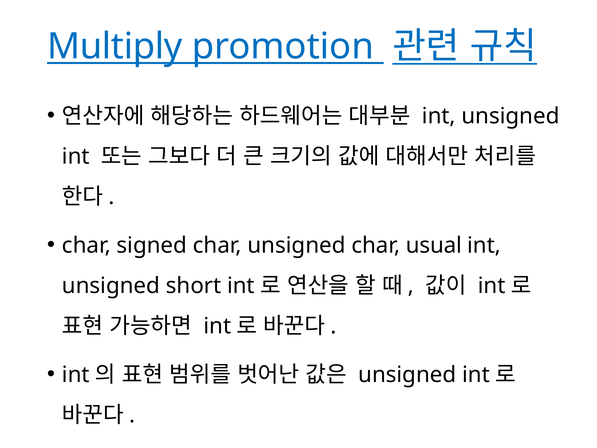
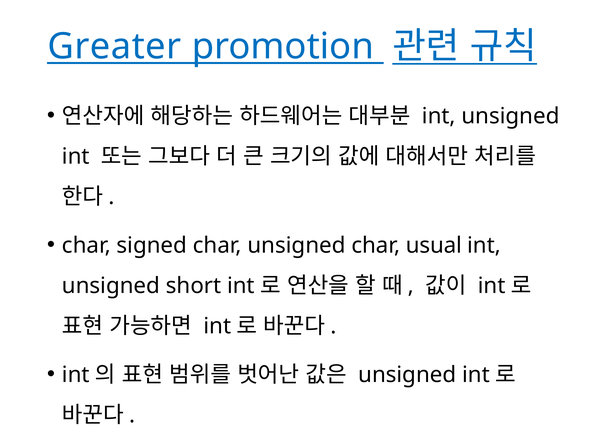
Multiply: Multiply -> Greater
